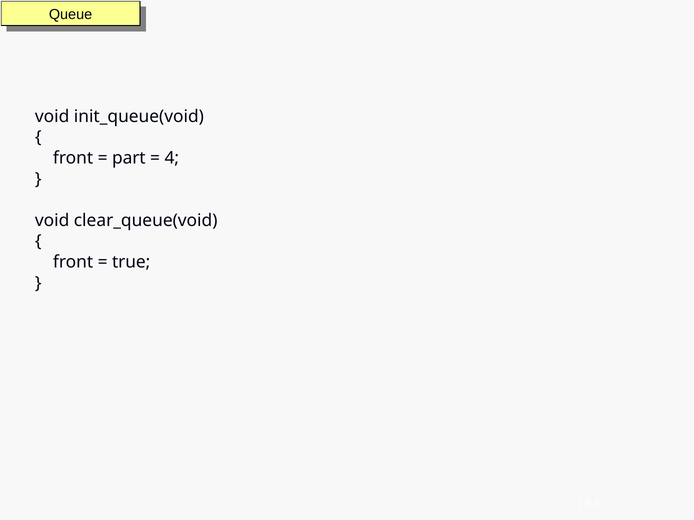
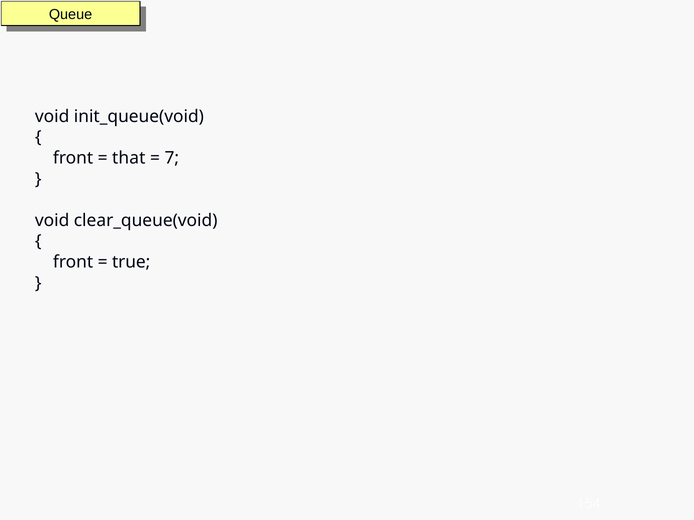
part: part -> that
4: 4 -> 7
